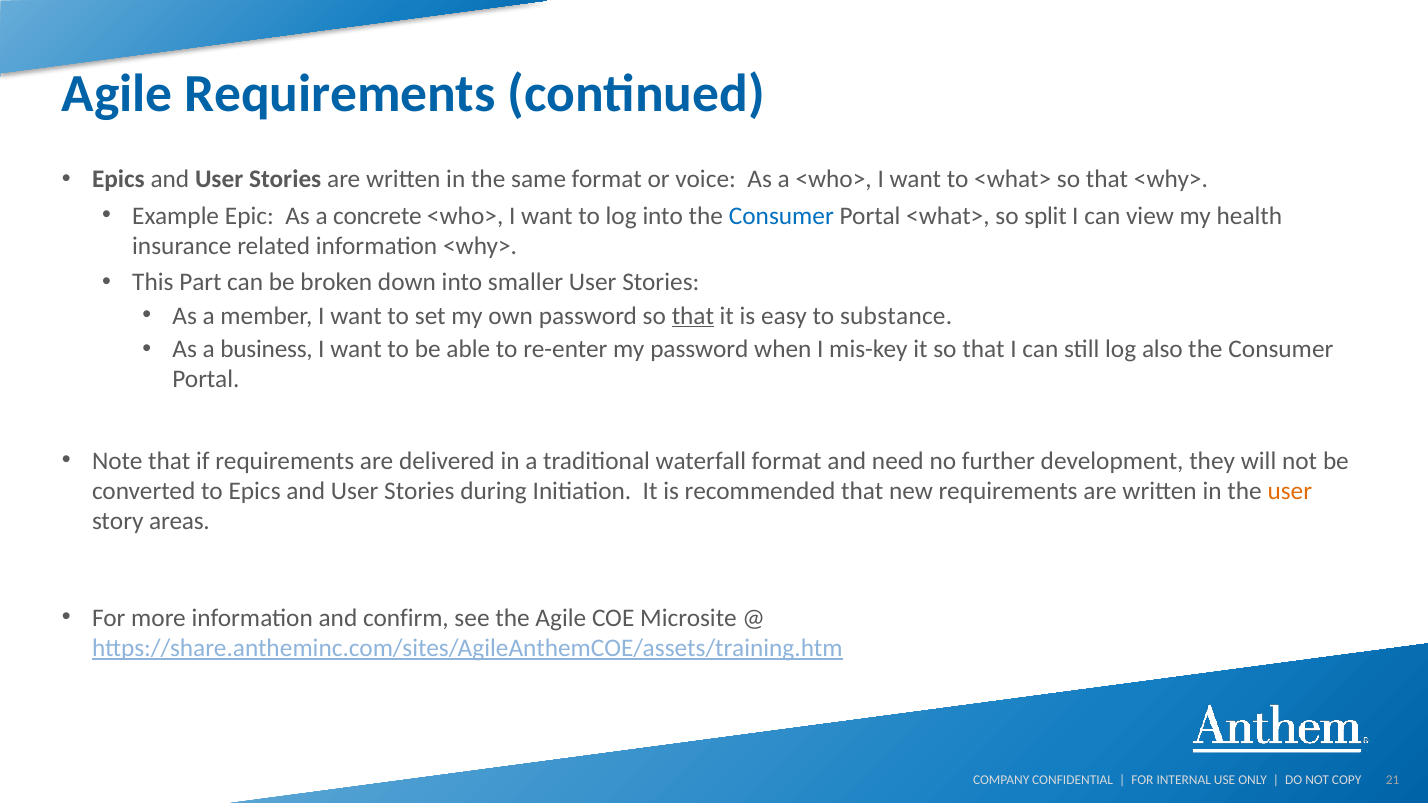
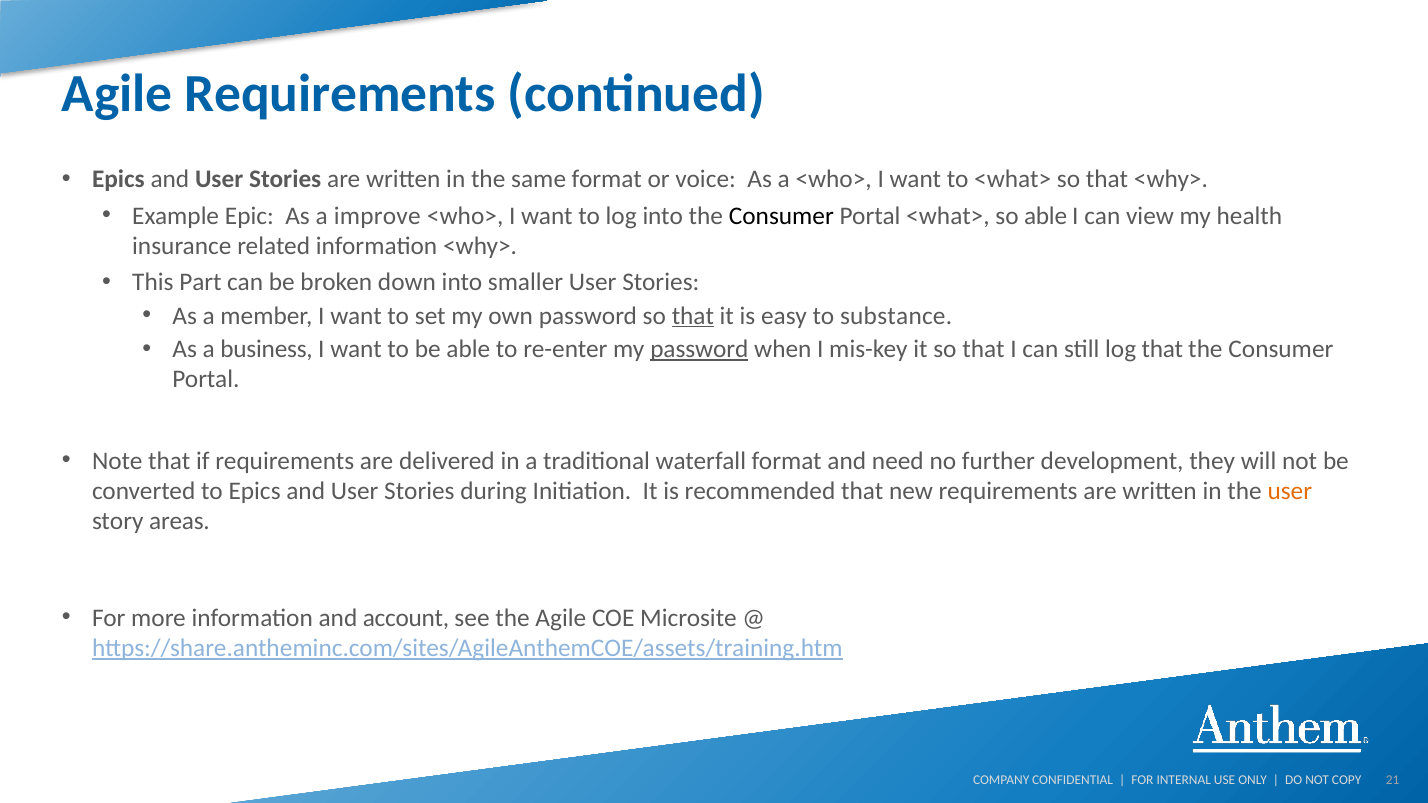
concrete: concrete -> improve
Consumer at (781, 216) colour: blue -> black
so split: split -> able
password at (699, 349) underline: none -> present
log also: also -> that
confirm: confirm -> account
